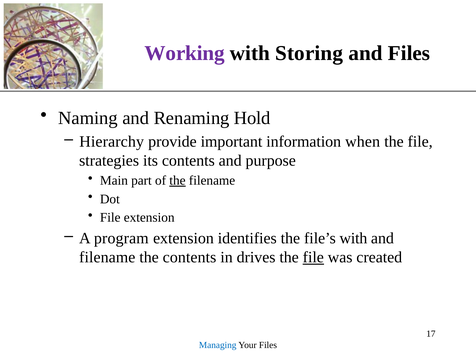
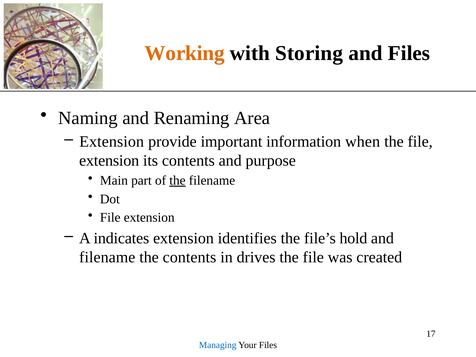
Working colour: purple -> orange
Hold: Hold -> Area
Hierarchy at (112, 142): Hierarchy -> Extension
strategies at (109, 161): strategies -> extension
program: program -> indicates
file’s with: with -> hold
file at (313, 257) underline: present -> none
